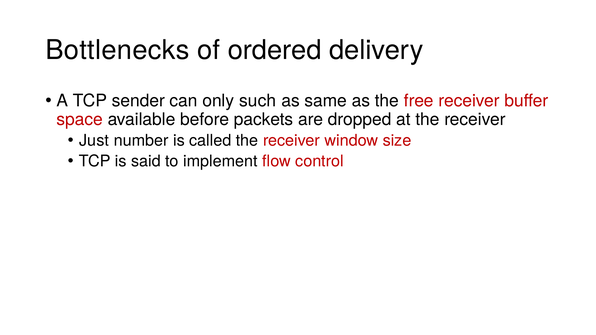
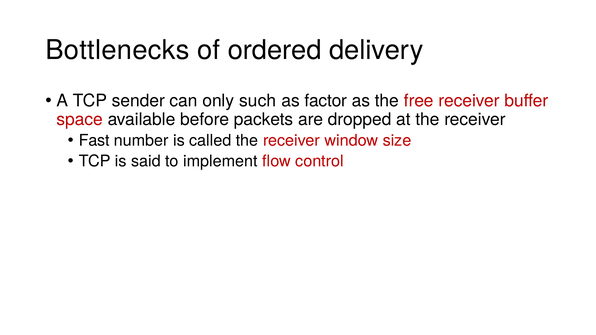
same: same -> factor
Just: Just -> Fast
